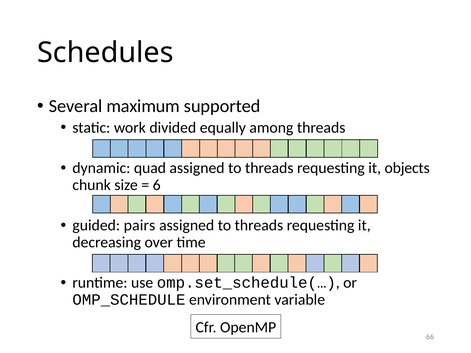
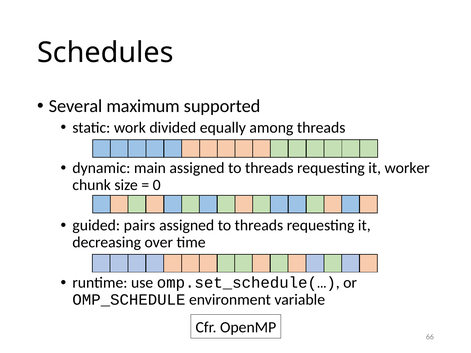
quad: quad -> main
objects: objects -> worker
6: 6 -> 0
